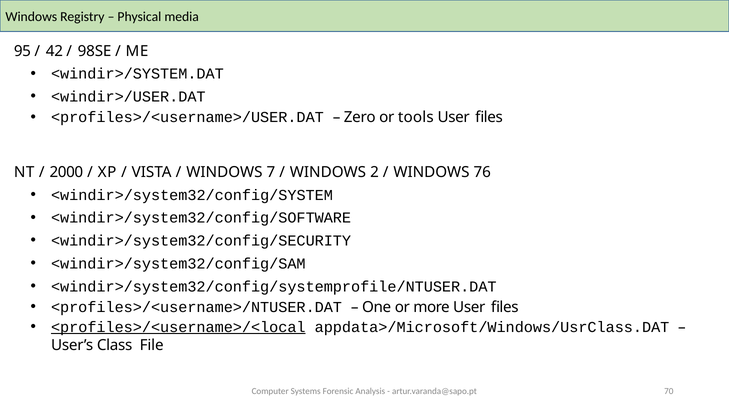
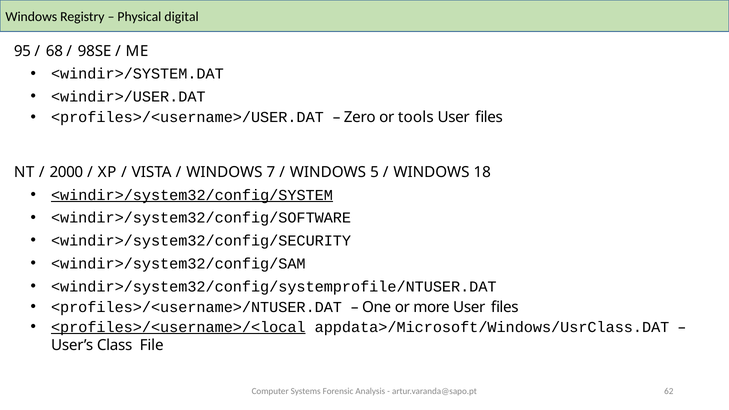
media: media -> digital
42: 42 -> 68
2: 2 -> 5
76: 76 -> 18
<windir>/system32/config/SYSTEM underline: none -> present
70: 70 -> 62
